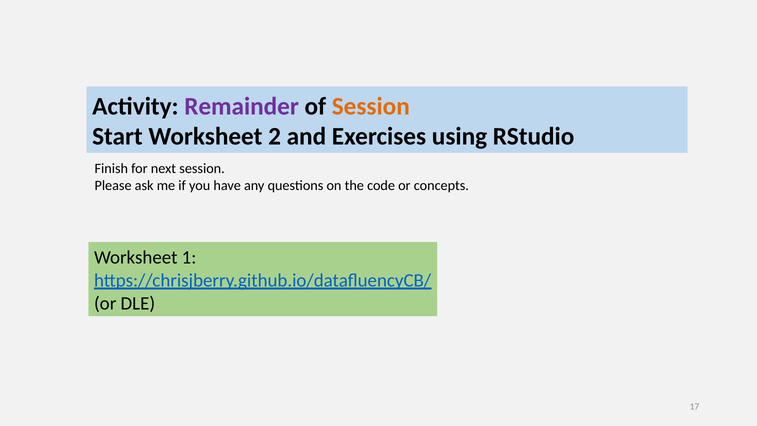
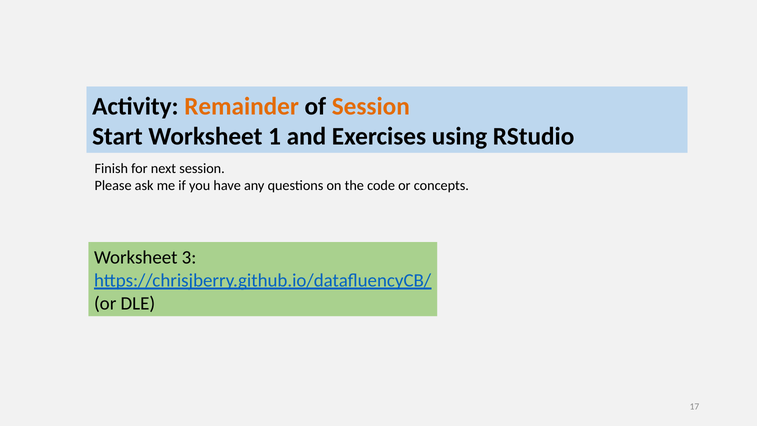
Remainder colour: purple -> orange
2: 2 -> 1
1: 1 -> 3
